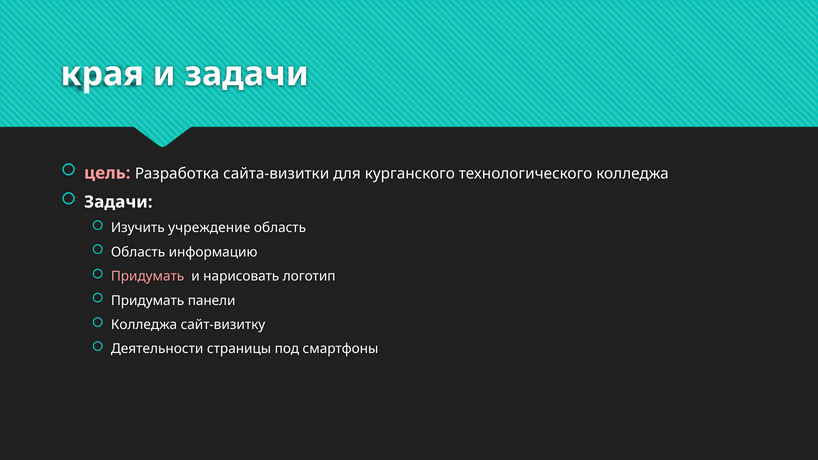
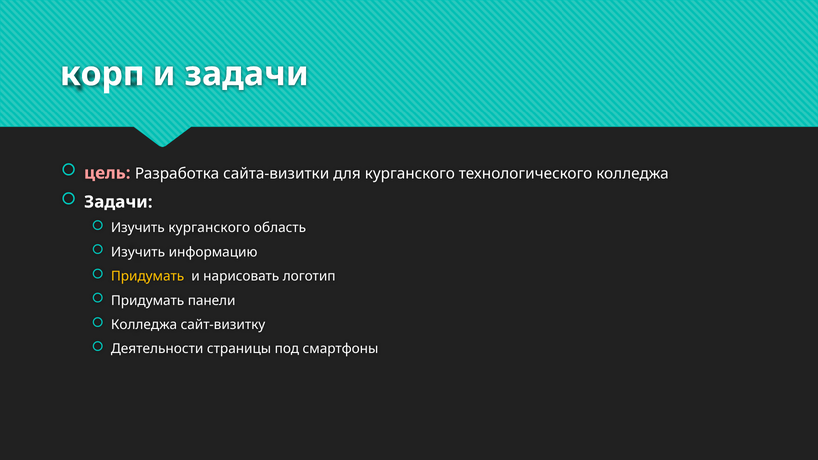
края: края -> корп
Изучить учреждение: учреждение -> курганского
Область at (138, 252): Область -> Изучить
Придумать at (148, 276) colour: pink -> yellow
